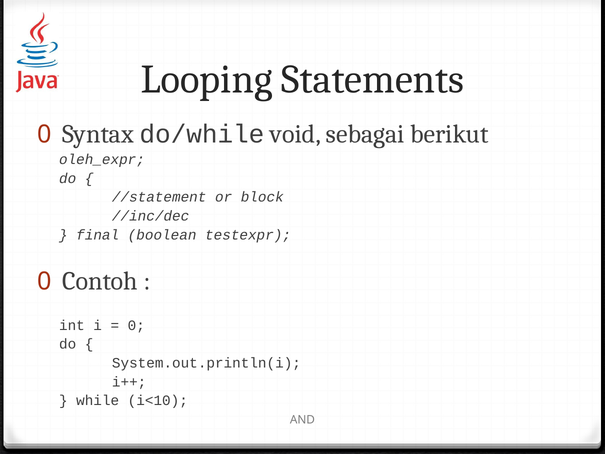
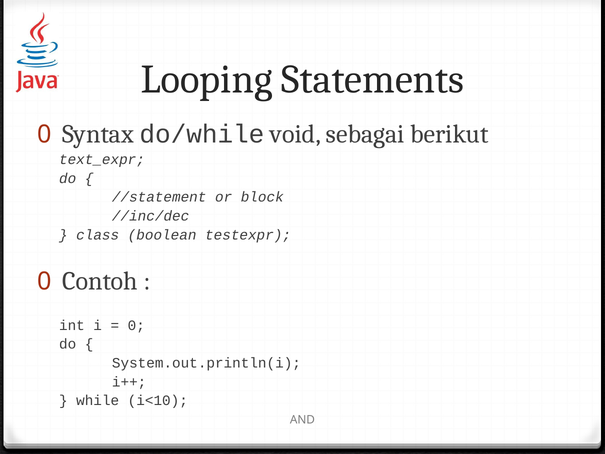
oleh_expr: oleh_expr -> text_expr
final: final -> class
